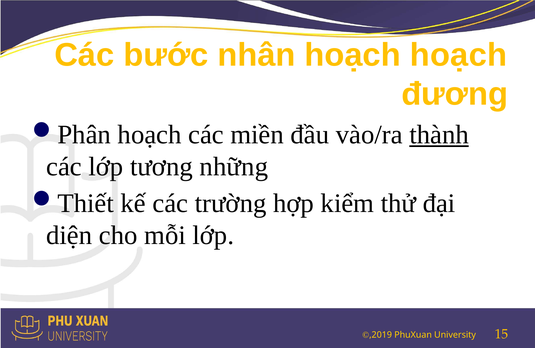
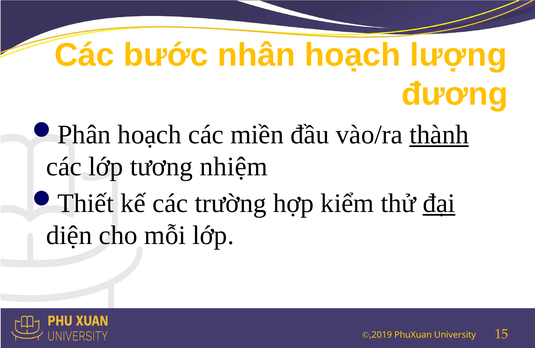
hoạch hoạch: hoạch -> lượng
những: những -> nhiệm
đại underline: none -> present
